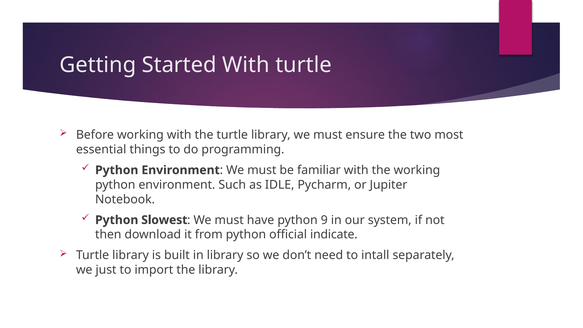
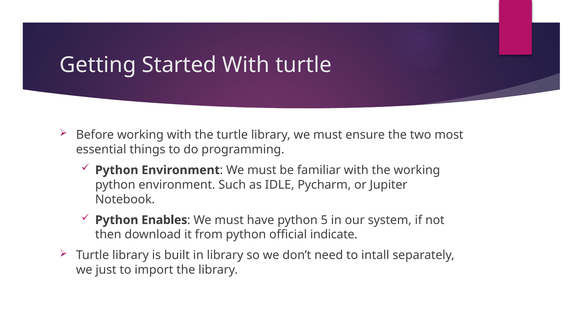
Slowest: Slowest -> Enables
9: 9 -> 5
